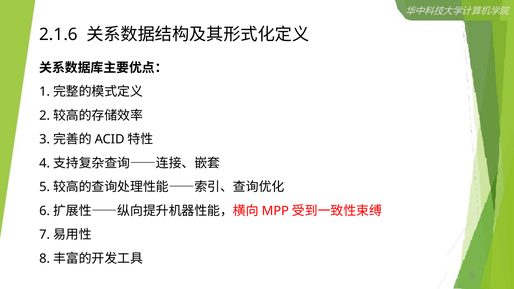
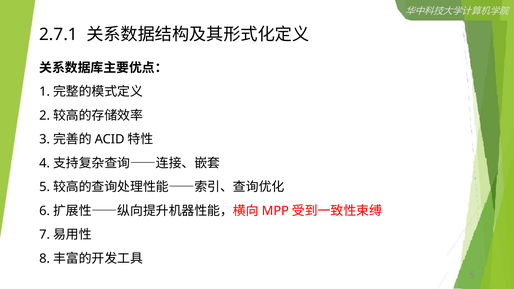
2.1.6: 2.1.6 -> 2.7.1
